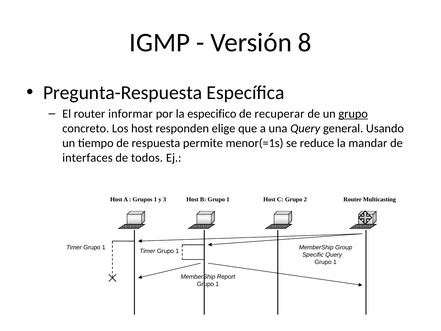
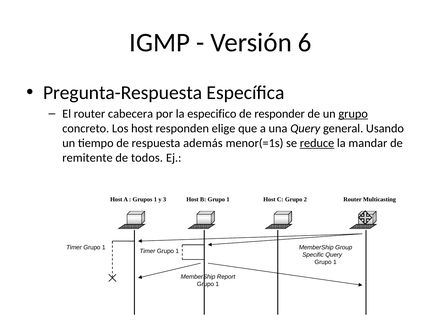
8: 8 -> 6
informar: informar -> cabecera
recuperar: recuperar -> responder
permite: permite -> además
reduce underline: none -> present
interfaces: interfaces -> remitente
